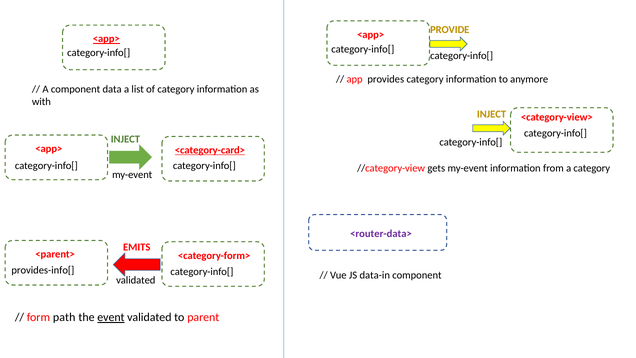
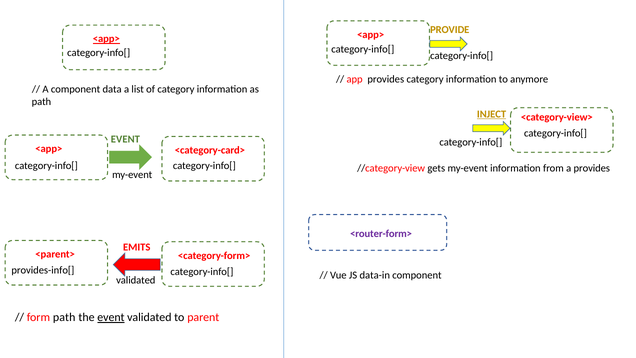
with at (41, 102): with -> path
INJECT at (492, 114) underline: none -> present
INJECT at (125, 139): INJECT -> EVENT
<category-card> underline: present -> none
a category: category -> provides
<router-data>: <router-data> -> <router-form>
